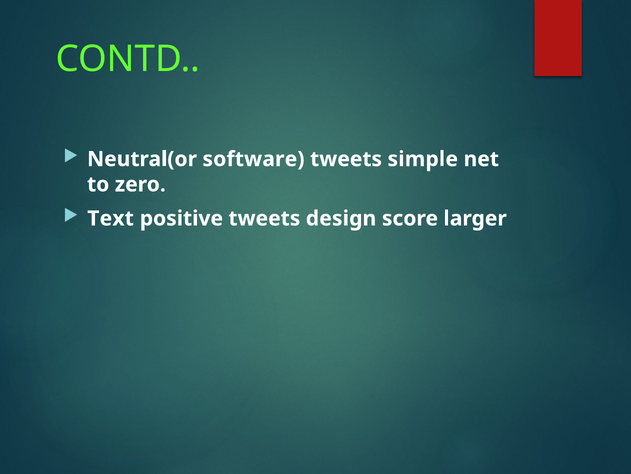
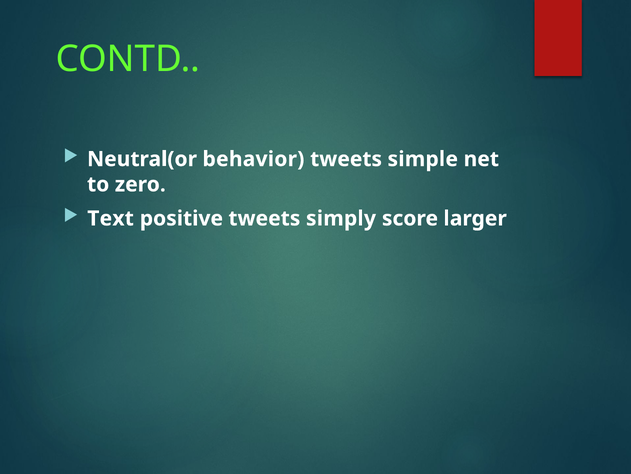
software: software -> behavior
design: design -> simply
